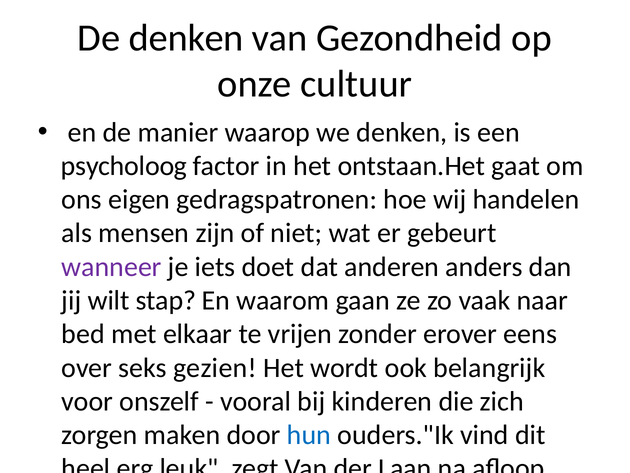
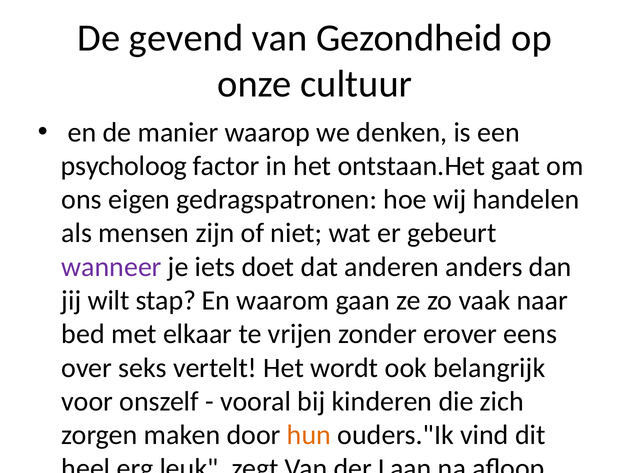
De denken: denken -> gevend
gezien: gezien -> vertelt
hun colour: blue -> orange
